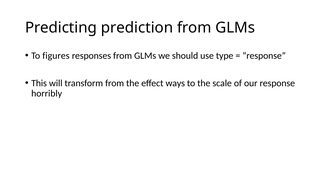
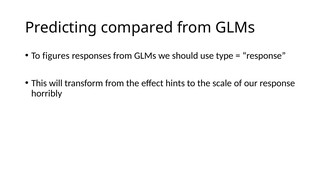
prediction: prediction -> compared
ways: ways -> hints
